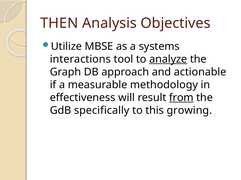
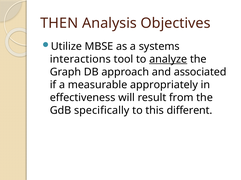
actionable: actionable -> associated
methodology: methodology -> appropriately
from underline: present -> none
growing: growing -> different
